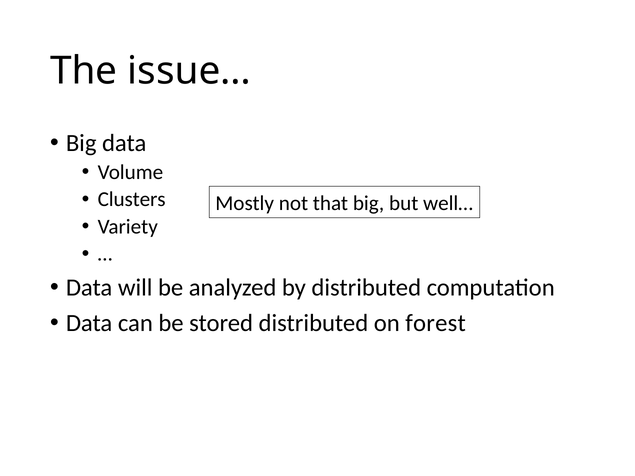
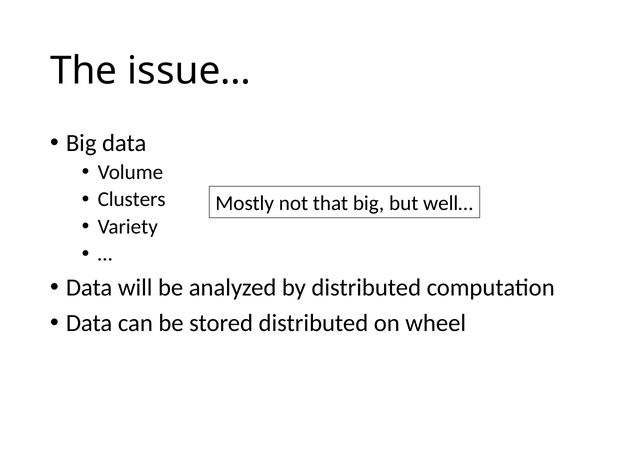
forest: forest -> wheel
